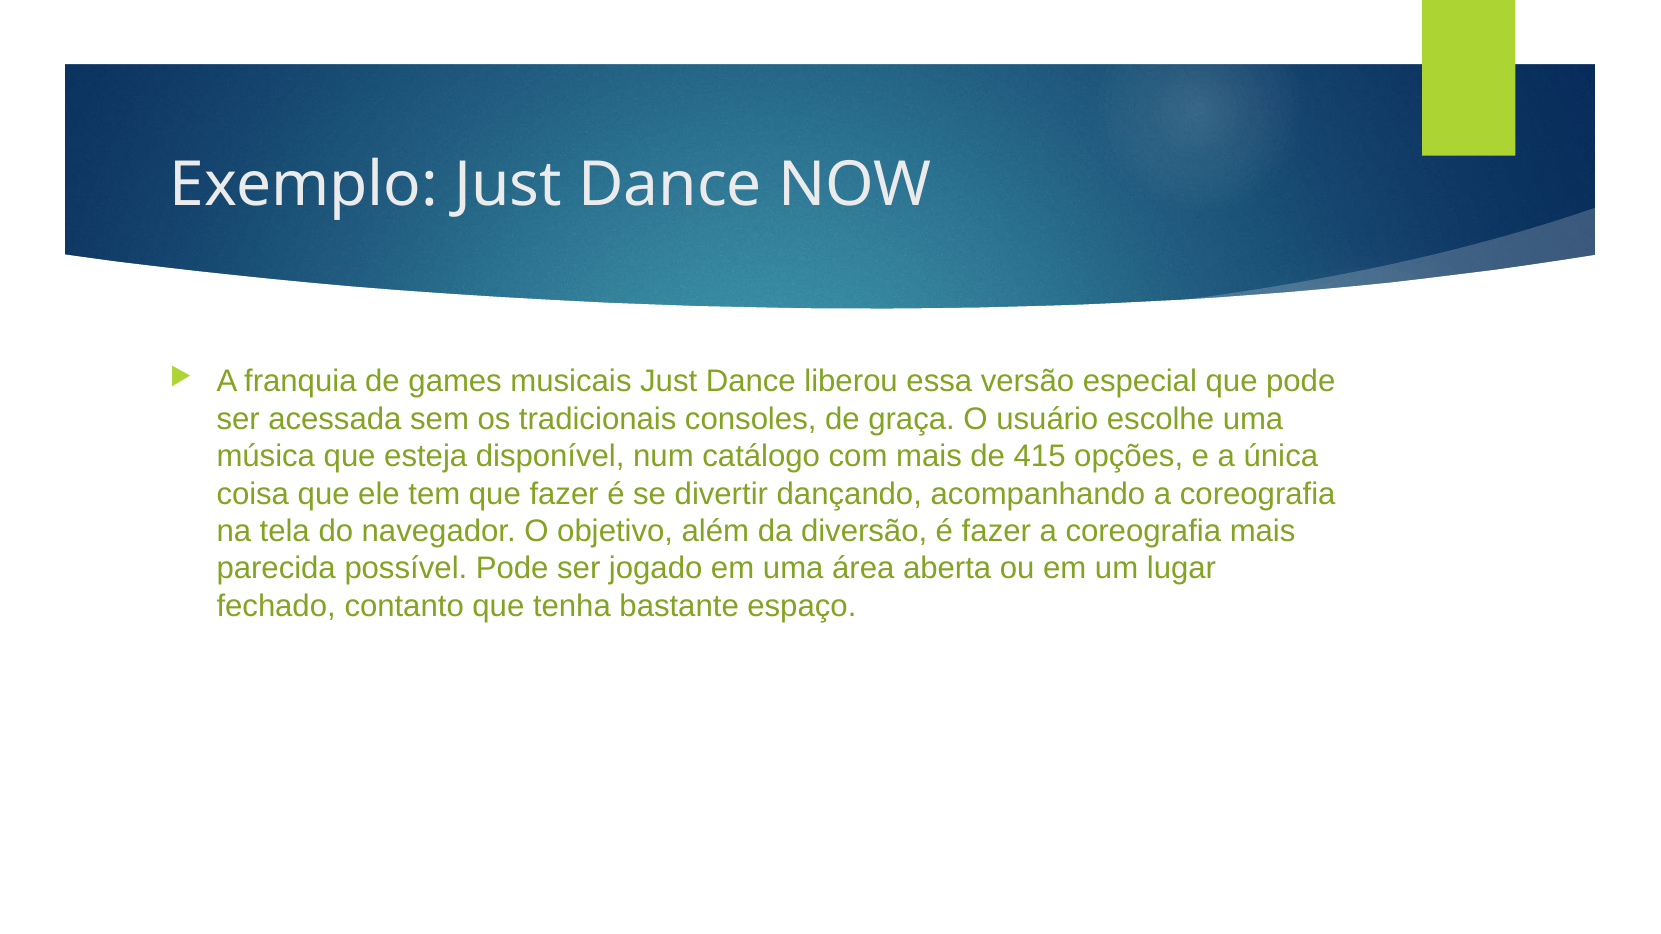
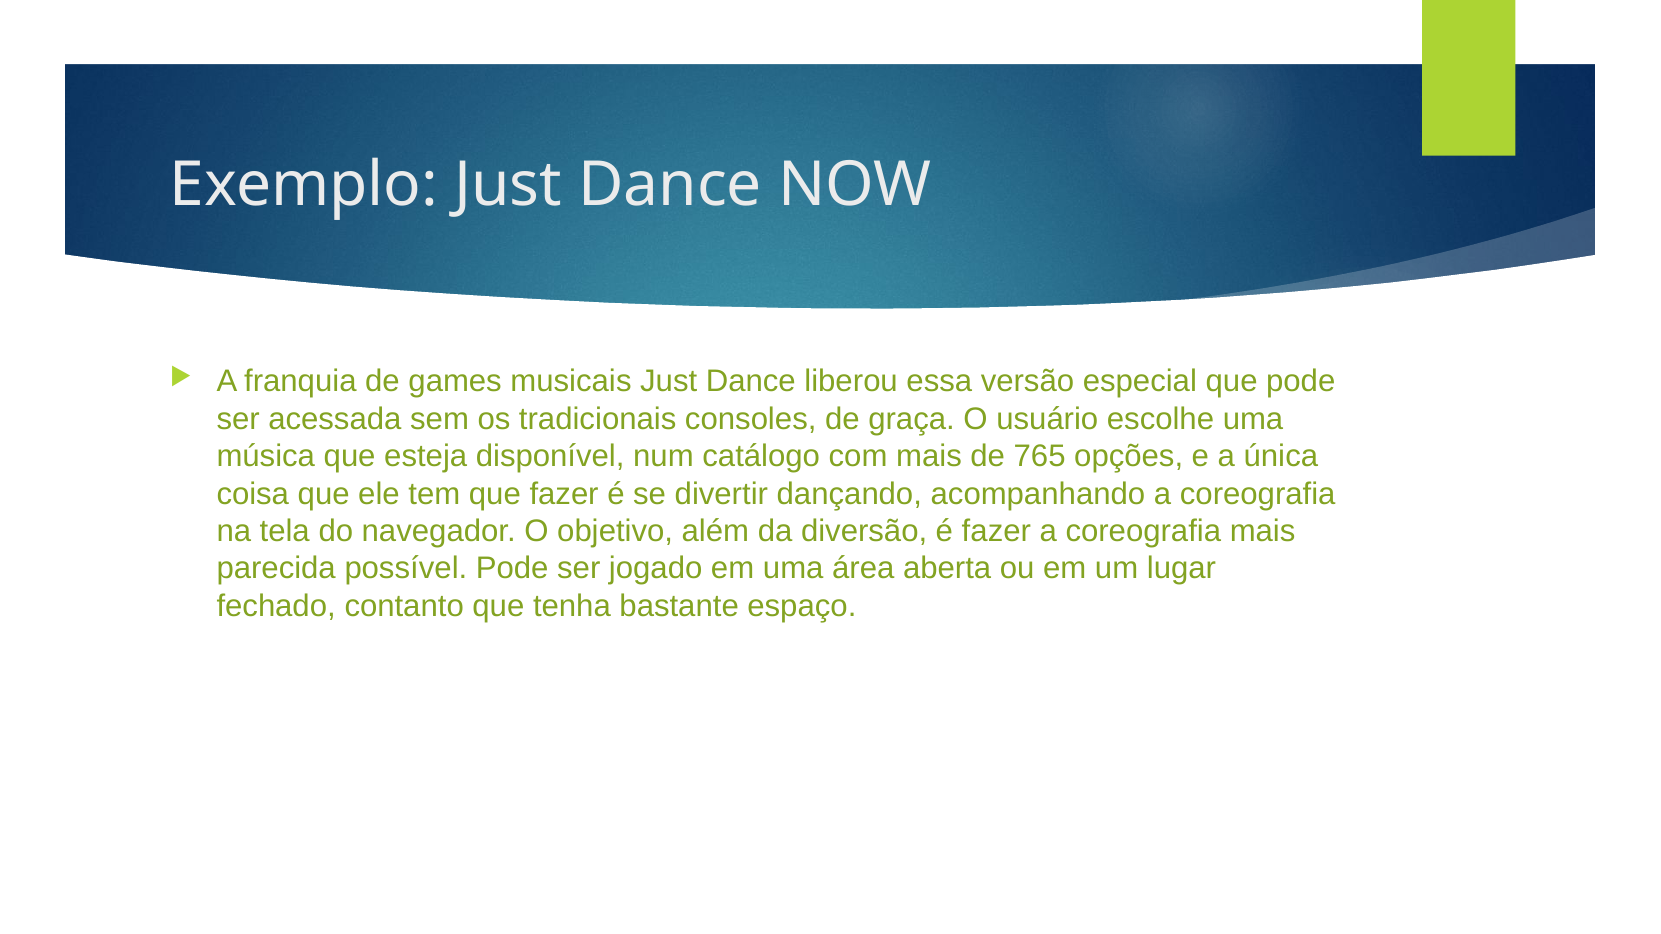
415: 415 -> 765
